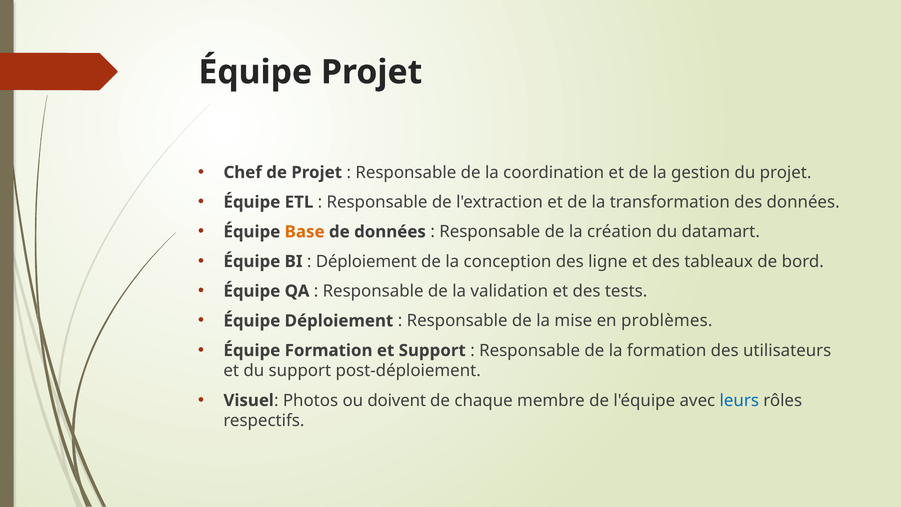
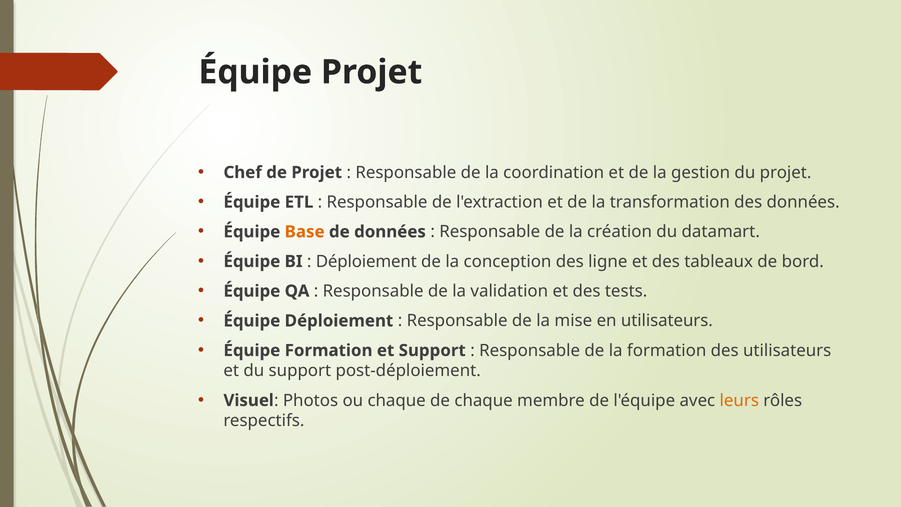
en problèmes: problèmes -> utilisateurs
ou doivent: doivent -> chaque
leurs colour: blue -> orange
